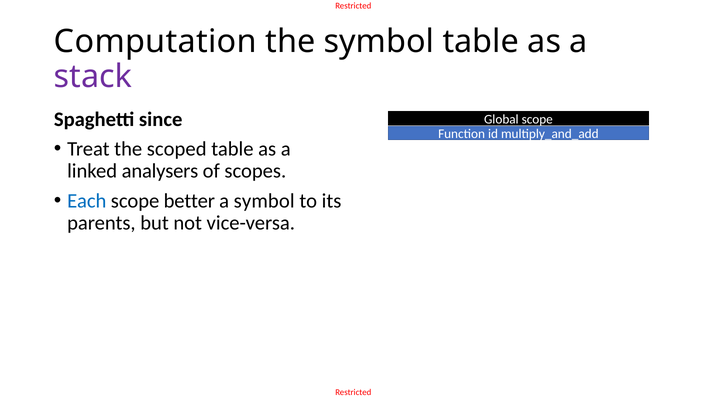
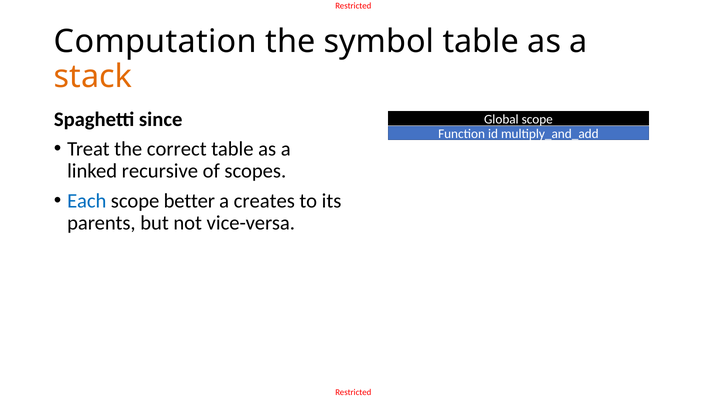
stack colour: purple -> orange
scoped: scoped -> correct
analysers: analysers -> recursive
a symbol: symbol -> creates
